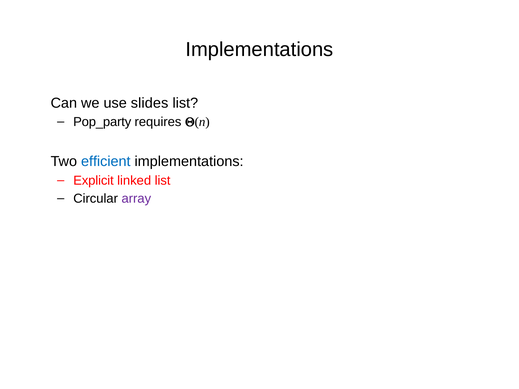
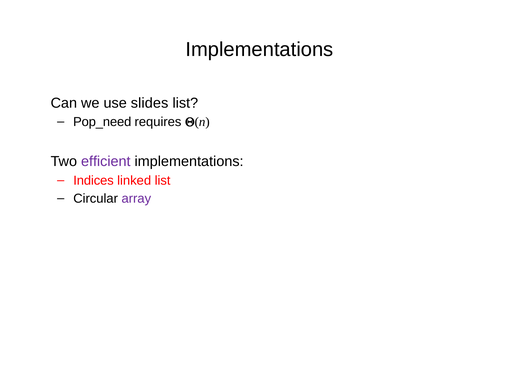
Pop_party: Pop_party -> Pop_need
efficient colour: blue -> purple
Explicit: Explicit -> Indices
